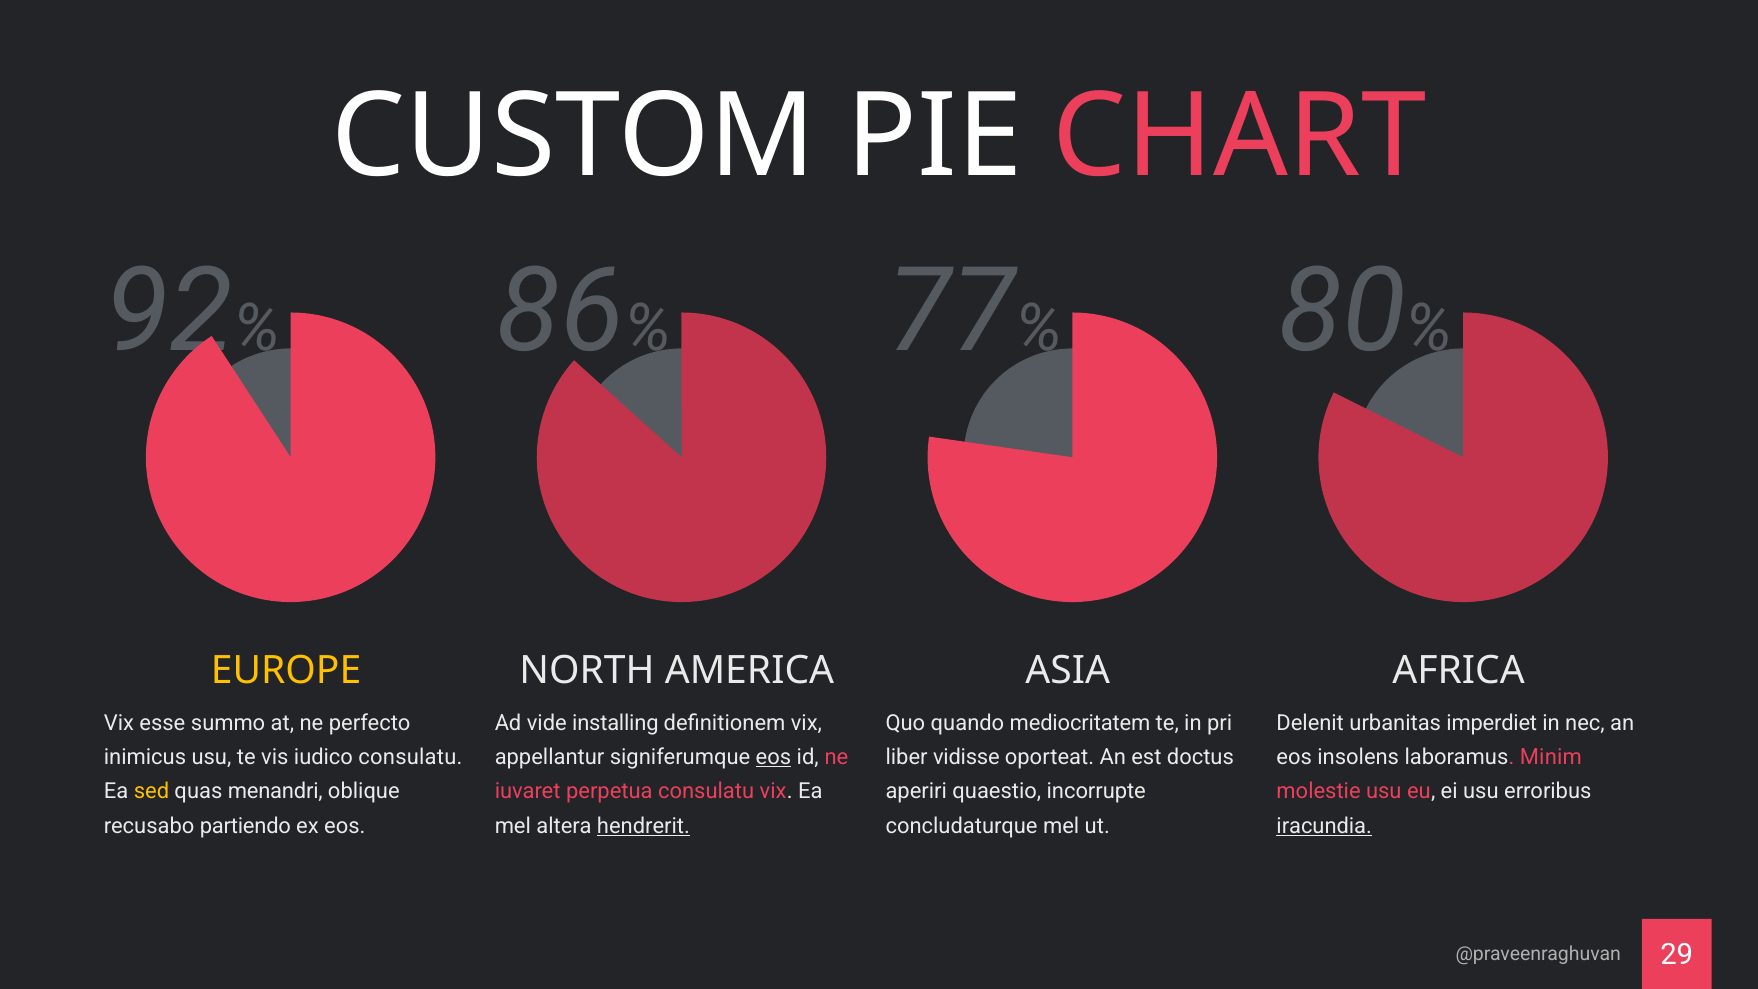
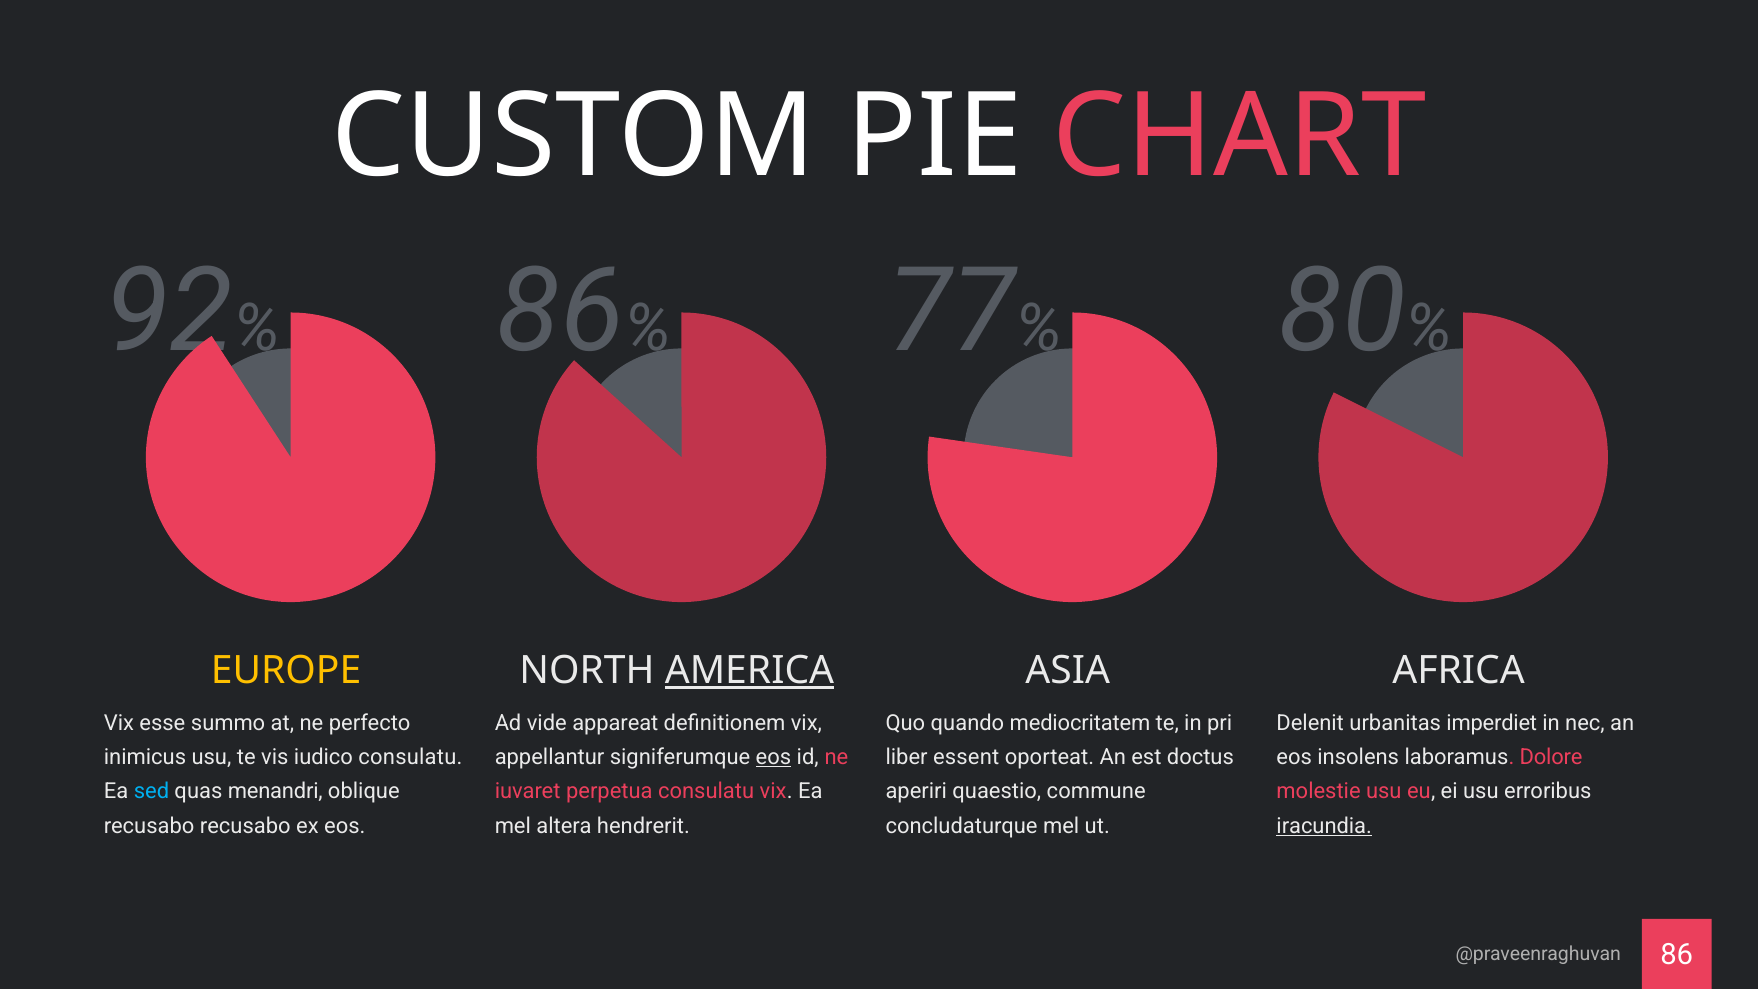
AMERICA underline: none -> present
installing: installing -> appareat
vidisse: vidisse -> essent
Minim: Minim -> Dolore
sed colour: yellow -> light blue
incorrupte: incorrupte -> commune
recusabo partiendo: partiendo -> recusabo
hendrerit underline: present -> none
@praveenraghuvan 29: 29 -> 86
